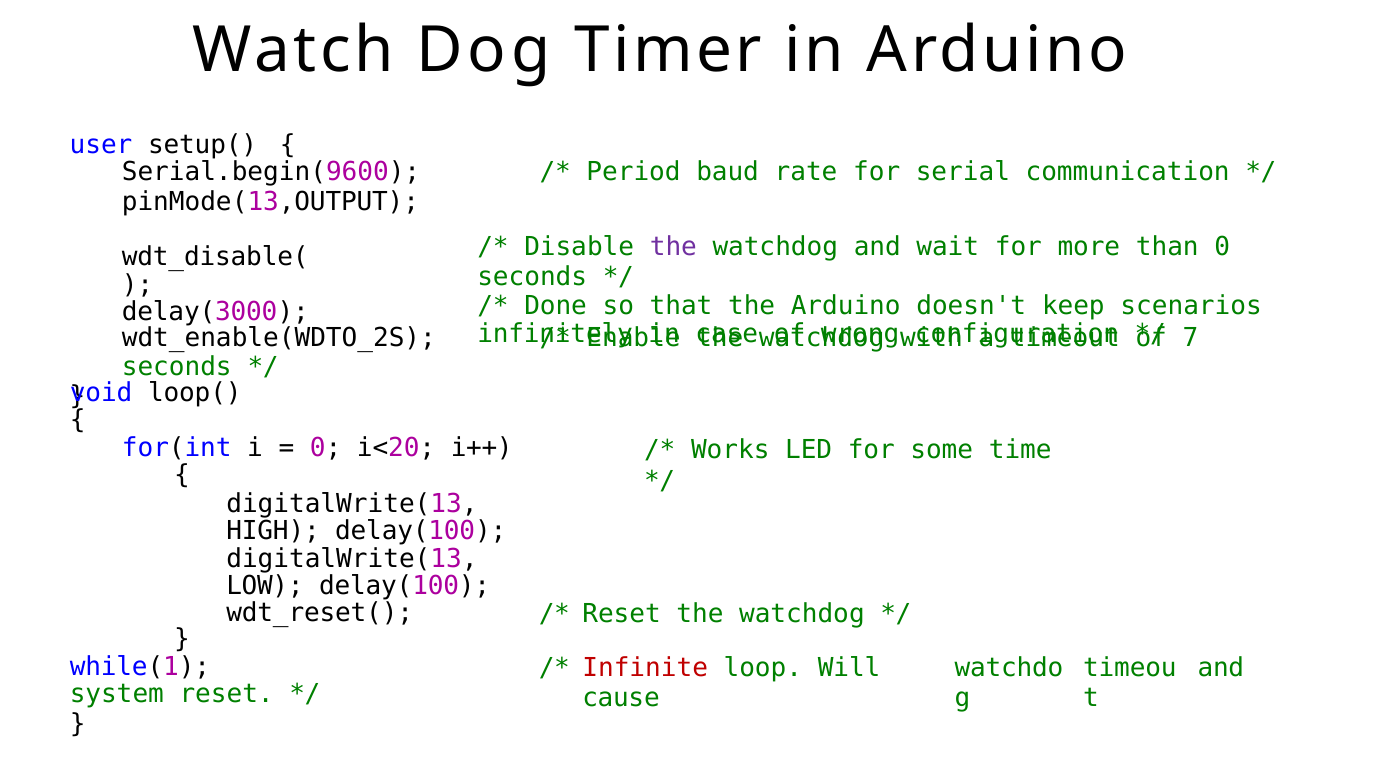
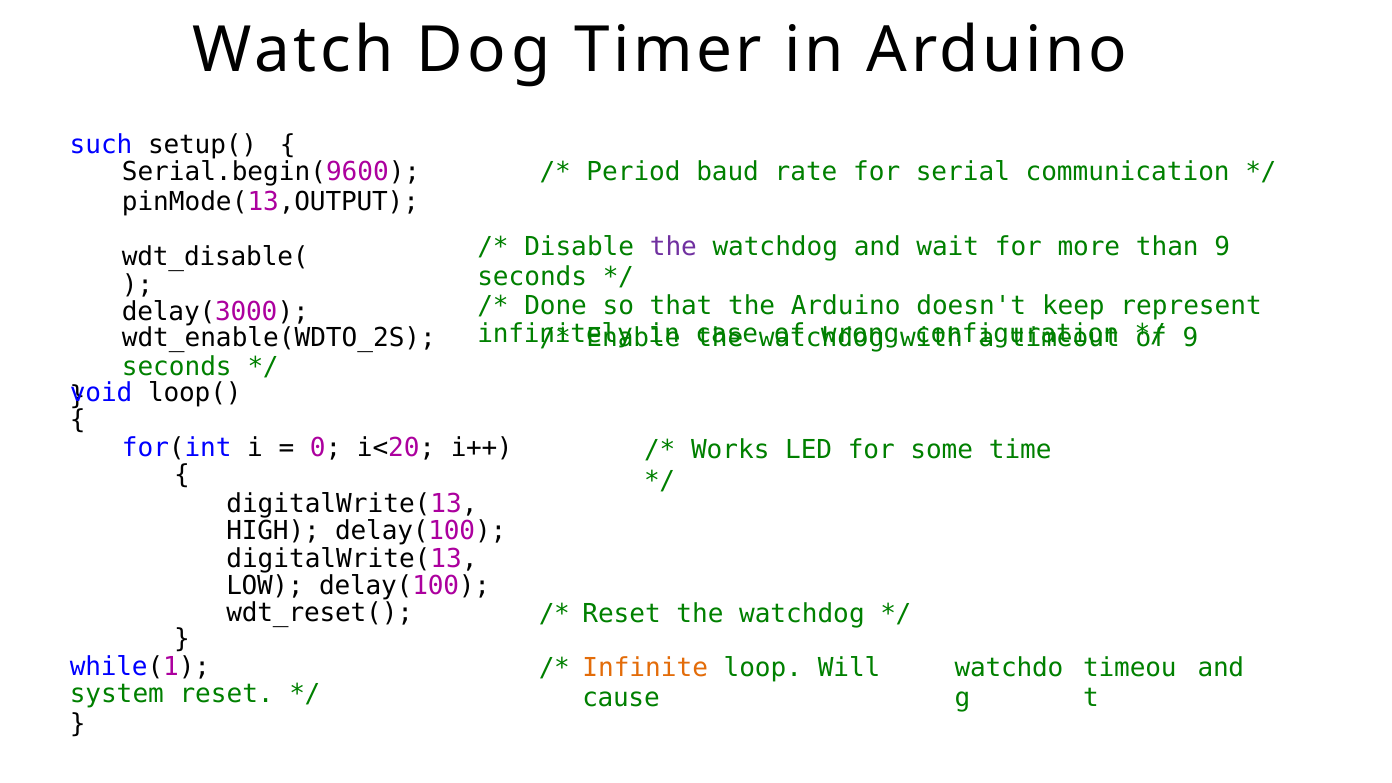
user: user -> such
than 0: 0 -> 9
scenarios: scenarios -> represent
7 at (1190, 337): 7 -> 9
Infinite colour: red -> orange
